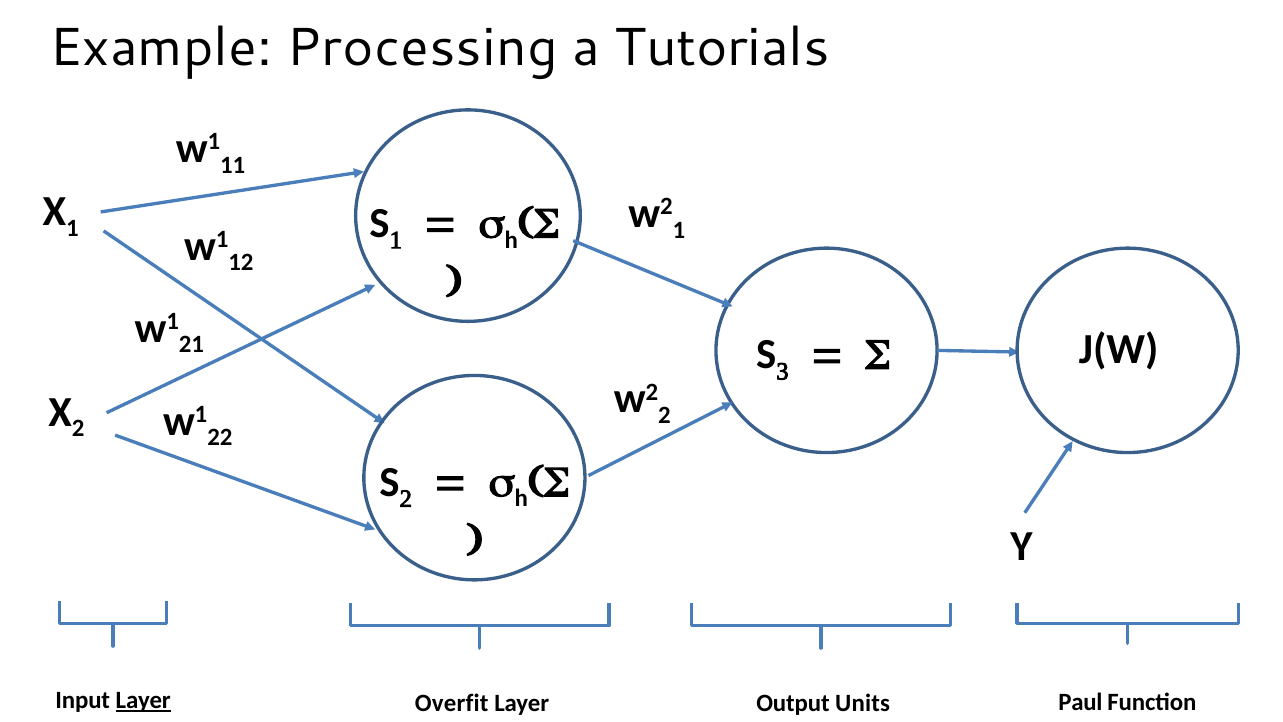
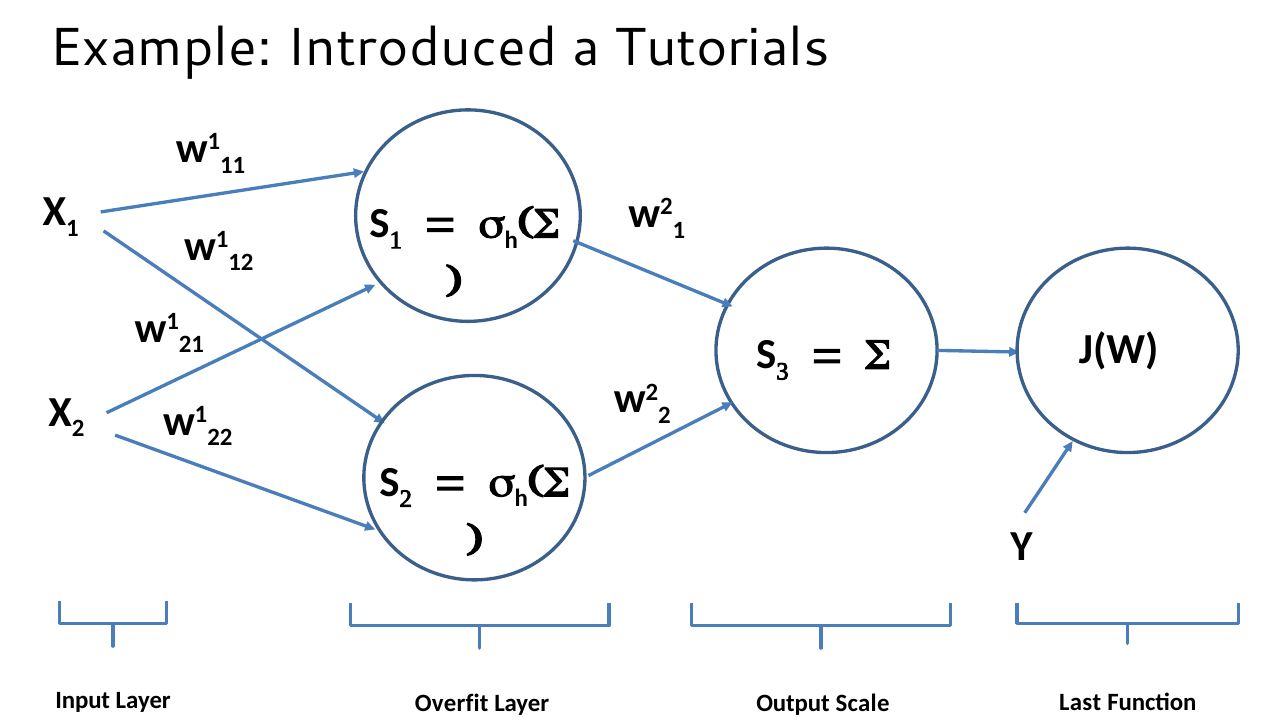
Processing: Processing -> Introduced
Layer at (143, 700) underline: present -> none
Paul: Paul -> Last
Units: Units -> Scale
